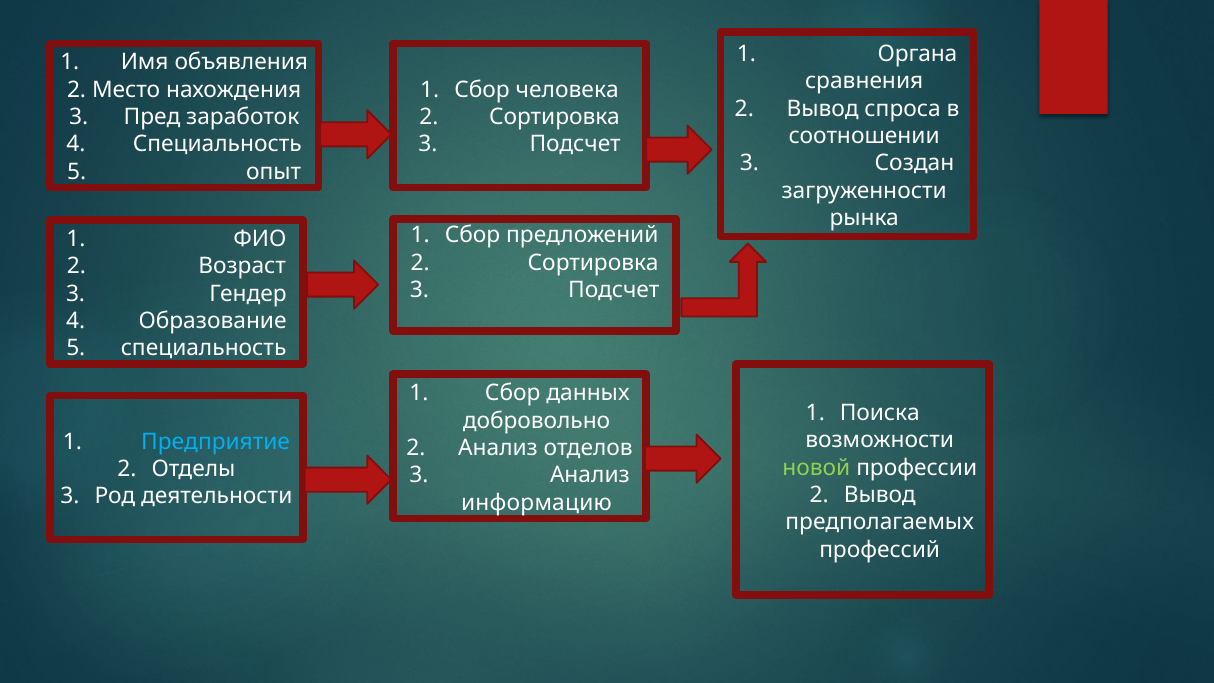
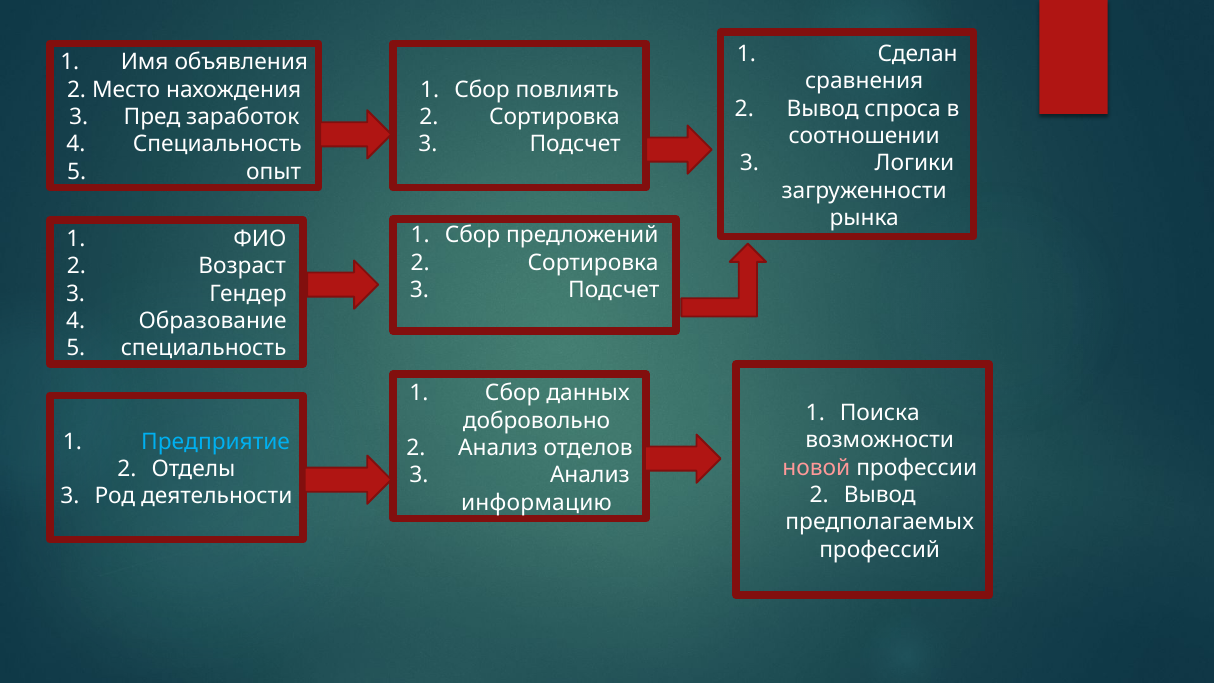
Органа: Органа -> Сделан
человека: человека -> повлиять
Создан: Создан -> Логики
новой colour: light green -> pink
